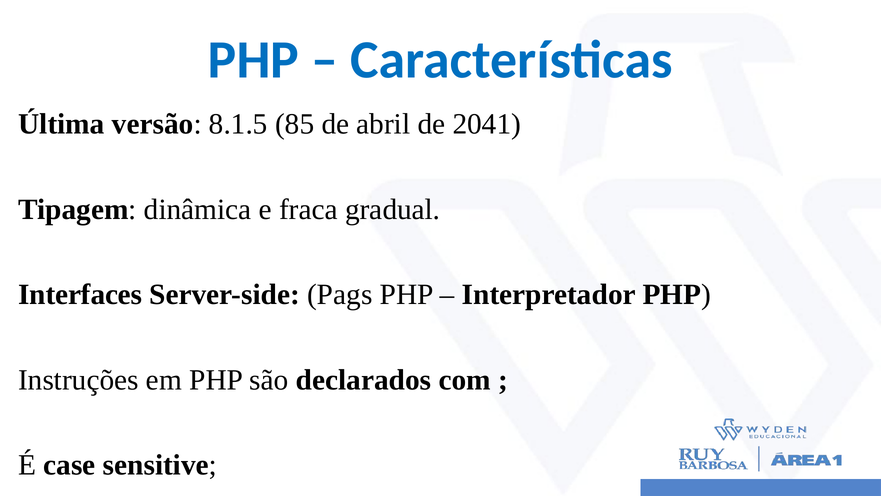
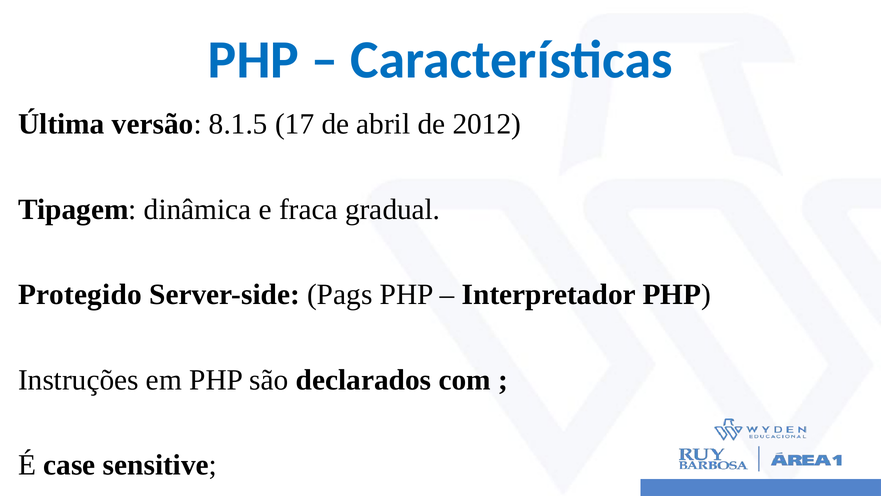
85: 85 -> 17
2041: 2041 -> 2012
Interfaces: Interfaces -> Protegido
